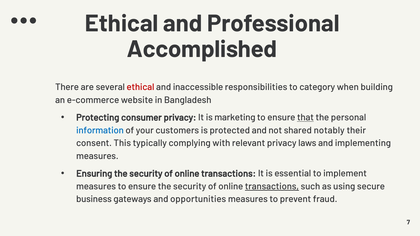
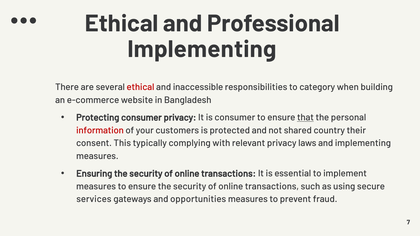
Accomplished at (202, 49): Accomplished -> Implementing
is marketing: marketing -> consumer
information colour: blue -> red
notably: notably -> country
transactions at (272, 187) underline: present -> none
business: business -> services
